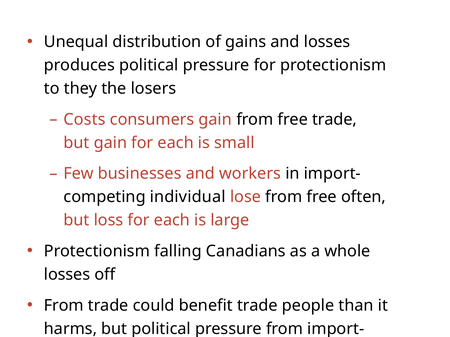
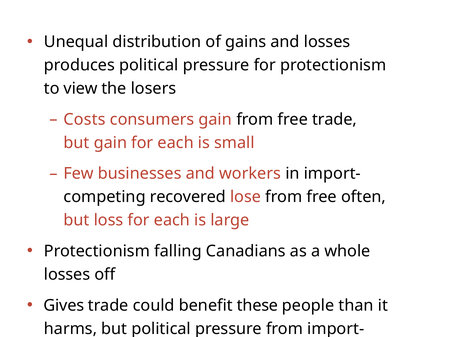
they: they -> view
individual: individual -> recovered
From at (64, 306): From -> Gives
benefit trade: trade -> these
